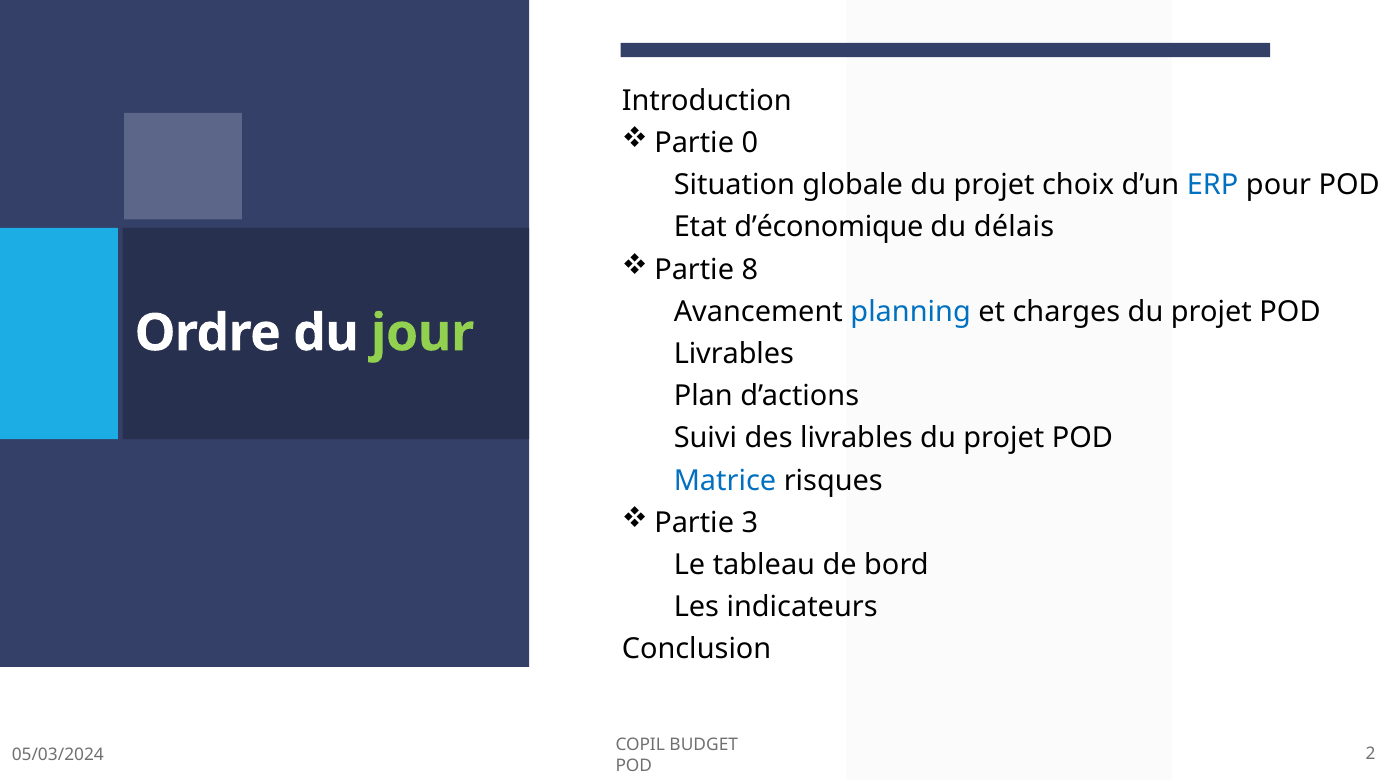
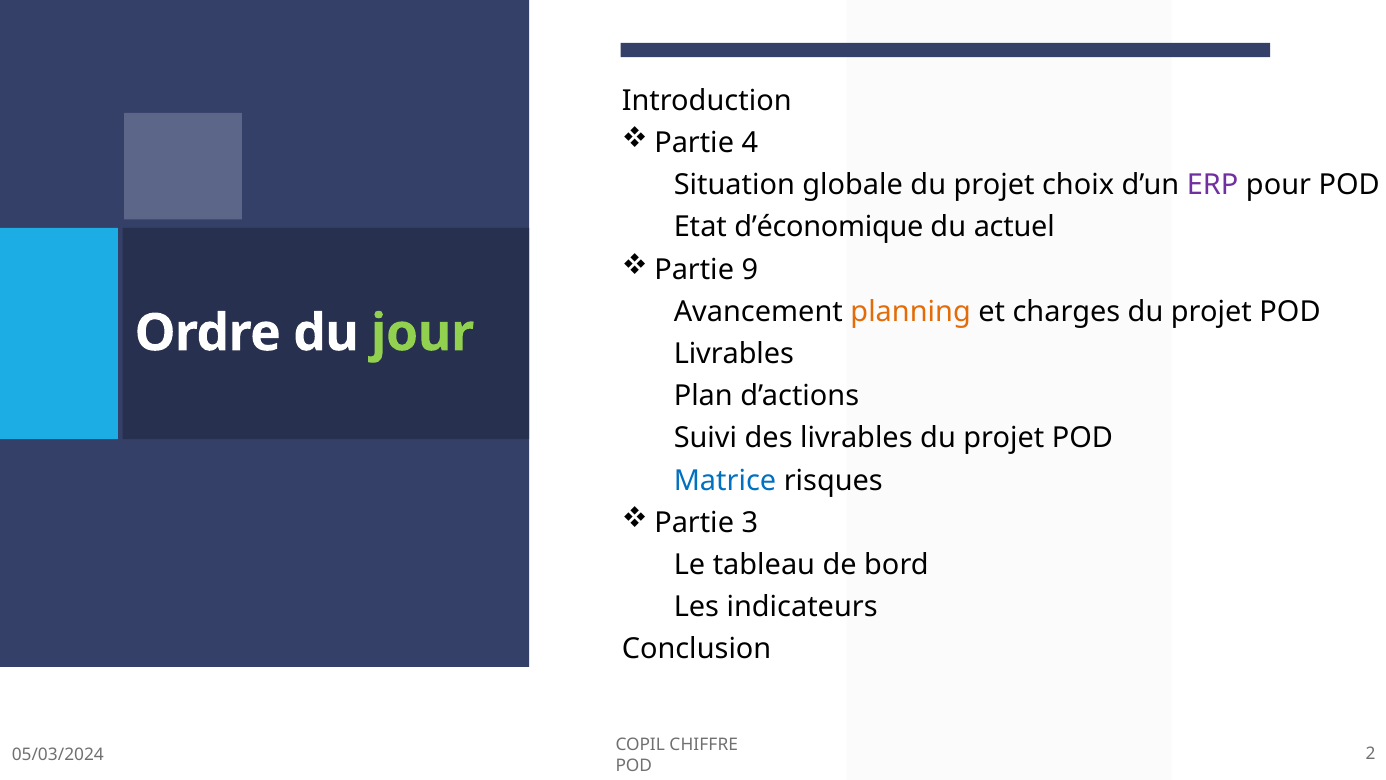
0: 0 -> 4
ERP colour: blue -> purple
délais: délais -> actuel
8: 8 -> 9
planning colour: blue -> orange
BUDGET: BUDGET -> CHIFFRE
